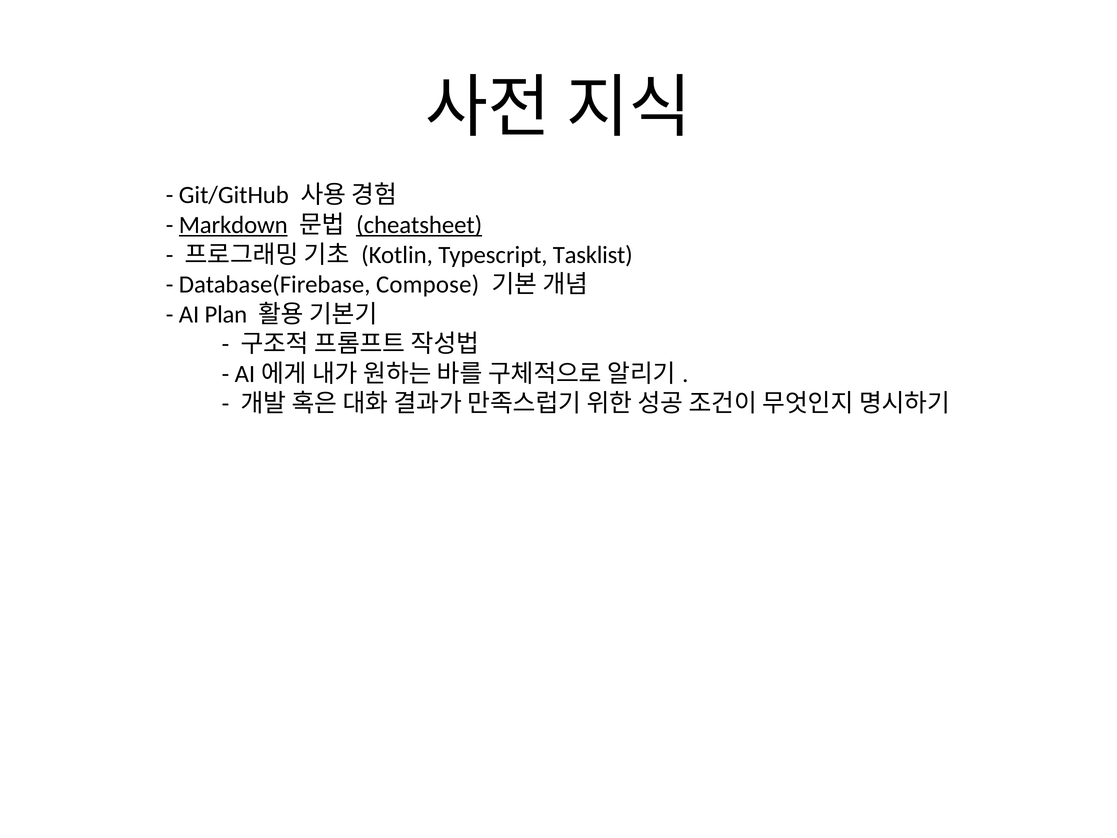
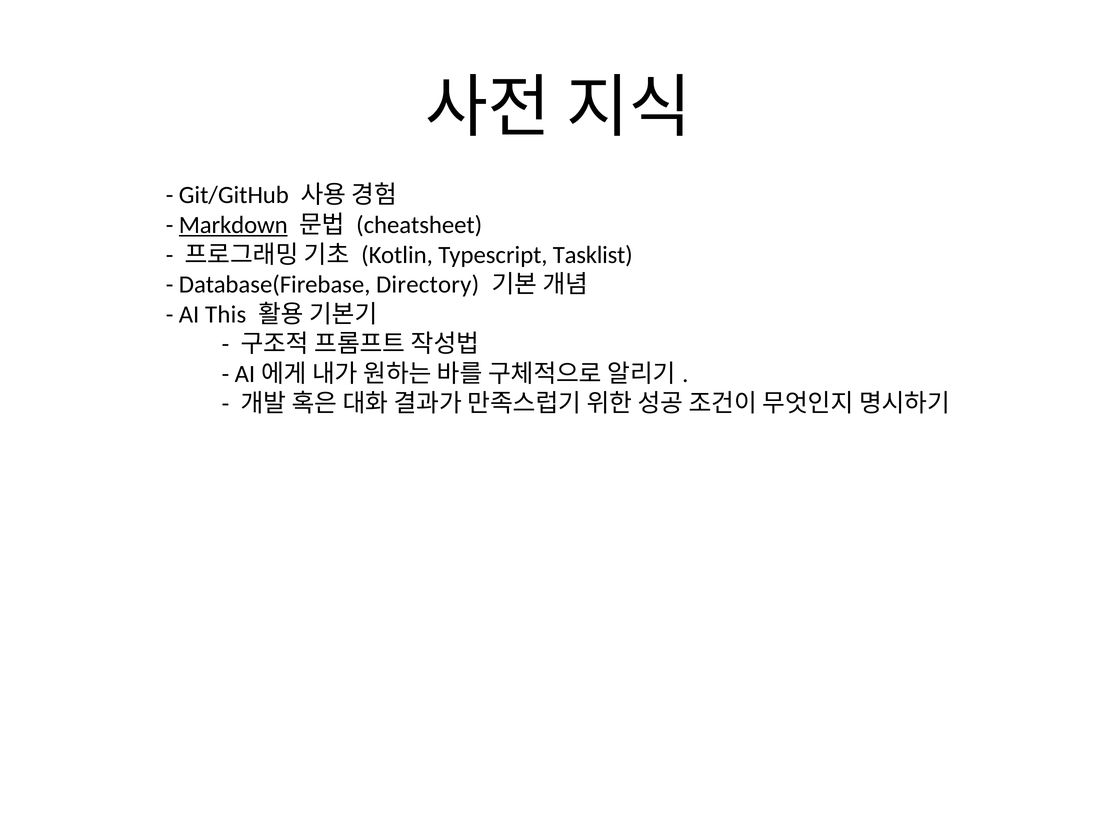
cheatsheet underline: present -> none
Compose: Compose -> Directory
Plan: Plan -> This
